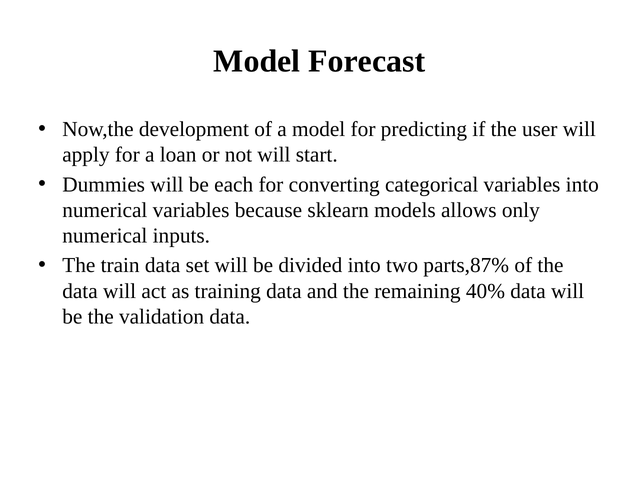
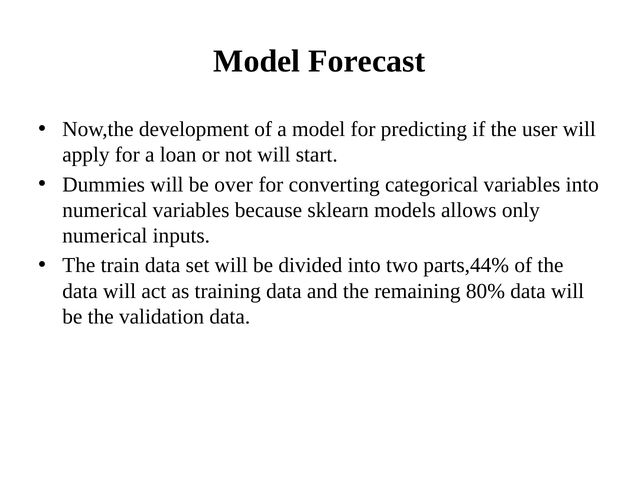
each: each -> over
parts,87%: parts,87% -> parts,44%
40%: 40% -> 80%
